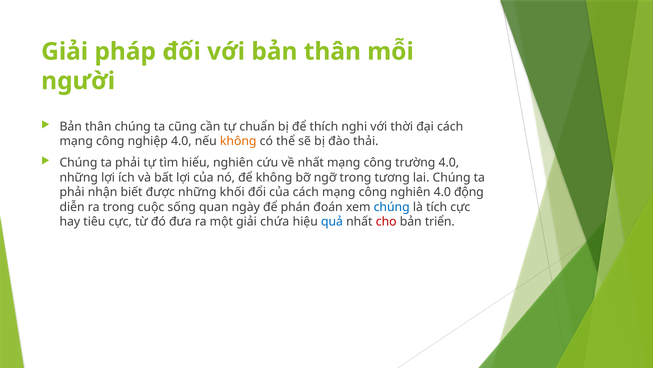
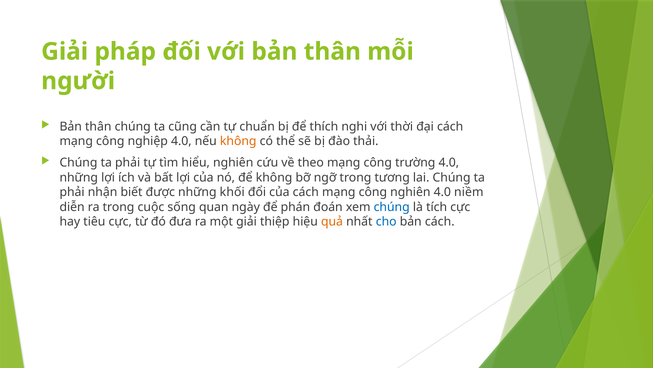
về nhất: nhất -> theo
động: động -> niềm
chứa: chứa -> thiệp
quả colour: blue -> orange
cho colour: red -> blue
bản triển: triển -> cách
